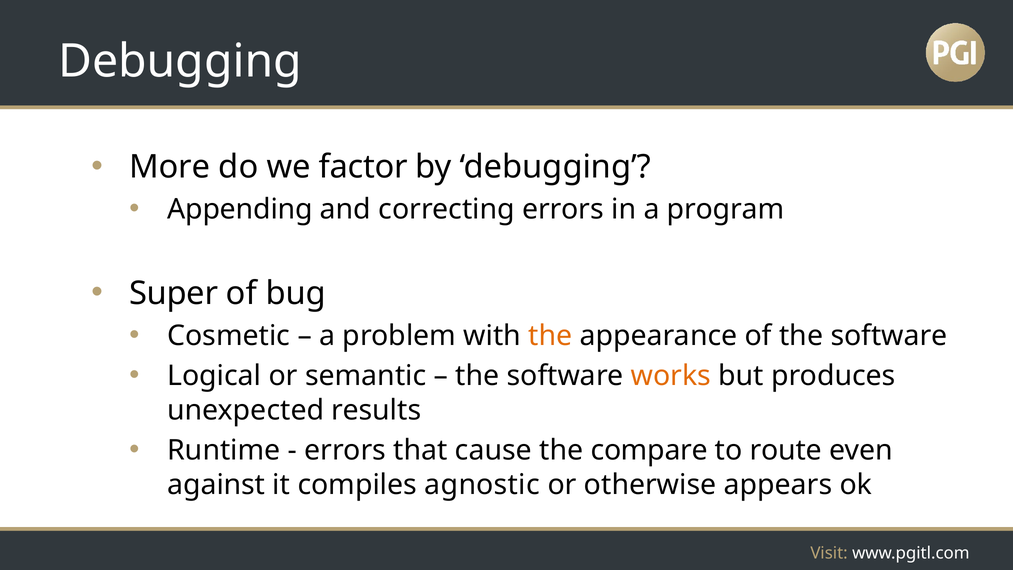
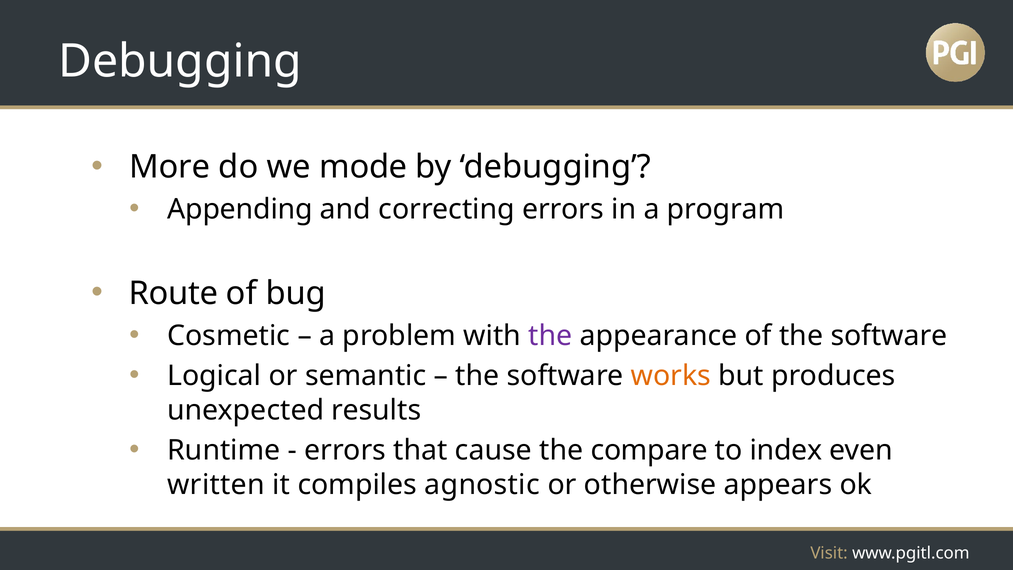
factor: factor -> mode
Super: Super -> Route
the at (550, 336) colour: orange -> purple
route: route -> index
against: against -> written
